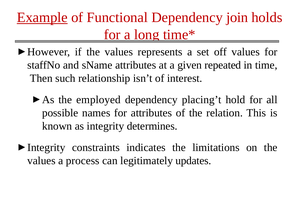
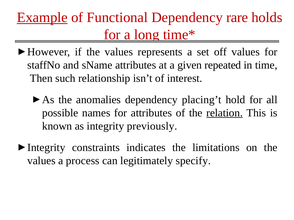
join: join -> rare
employed: employed -> anomalies
relation underline: none -> present
determines: determines -> previously
updates: updates -> specify
